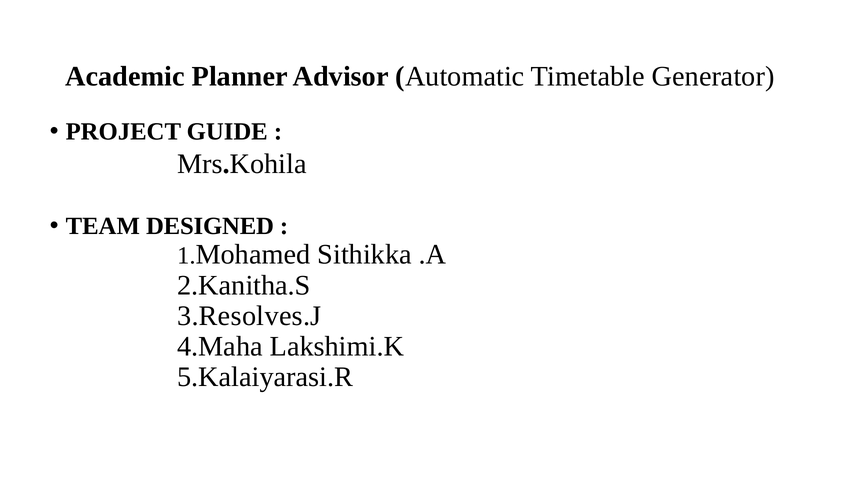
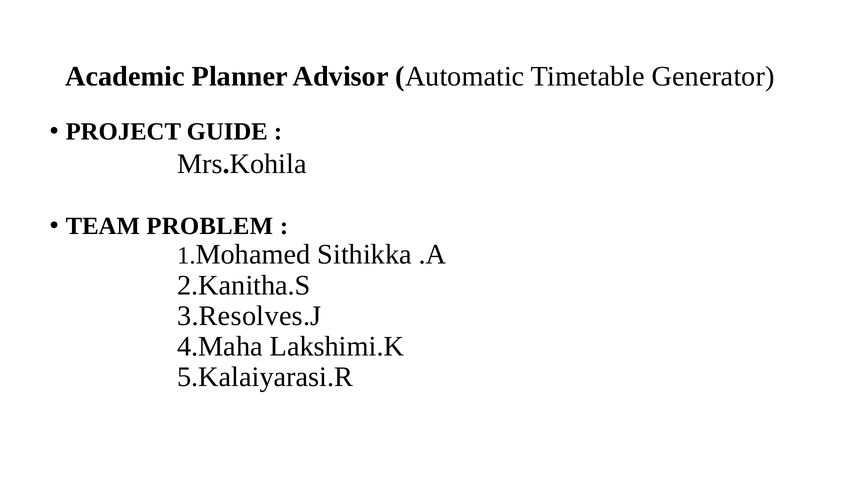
DESIGNED: DESIGNED -> PROBLEM
